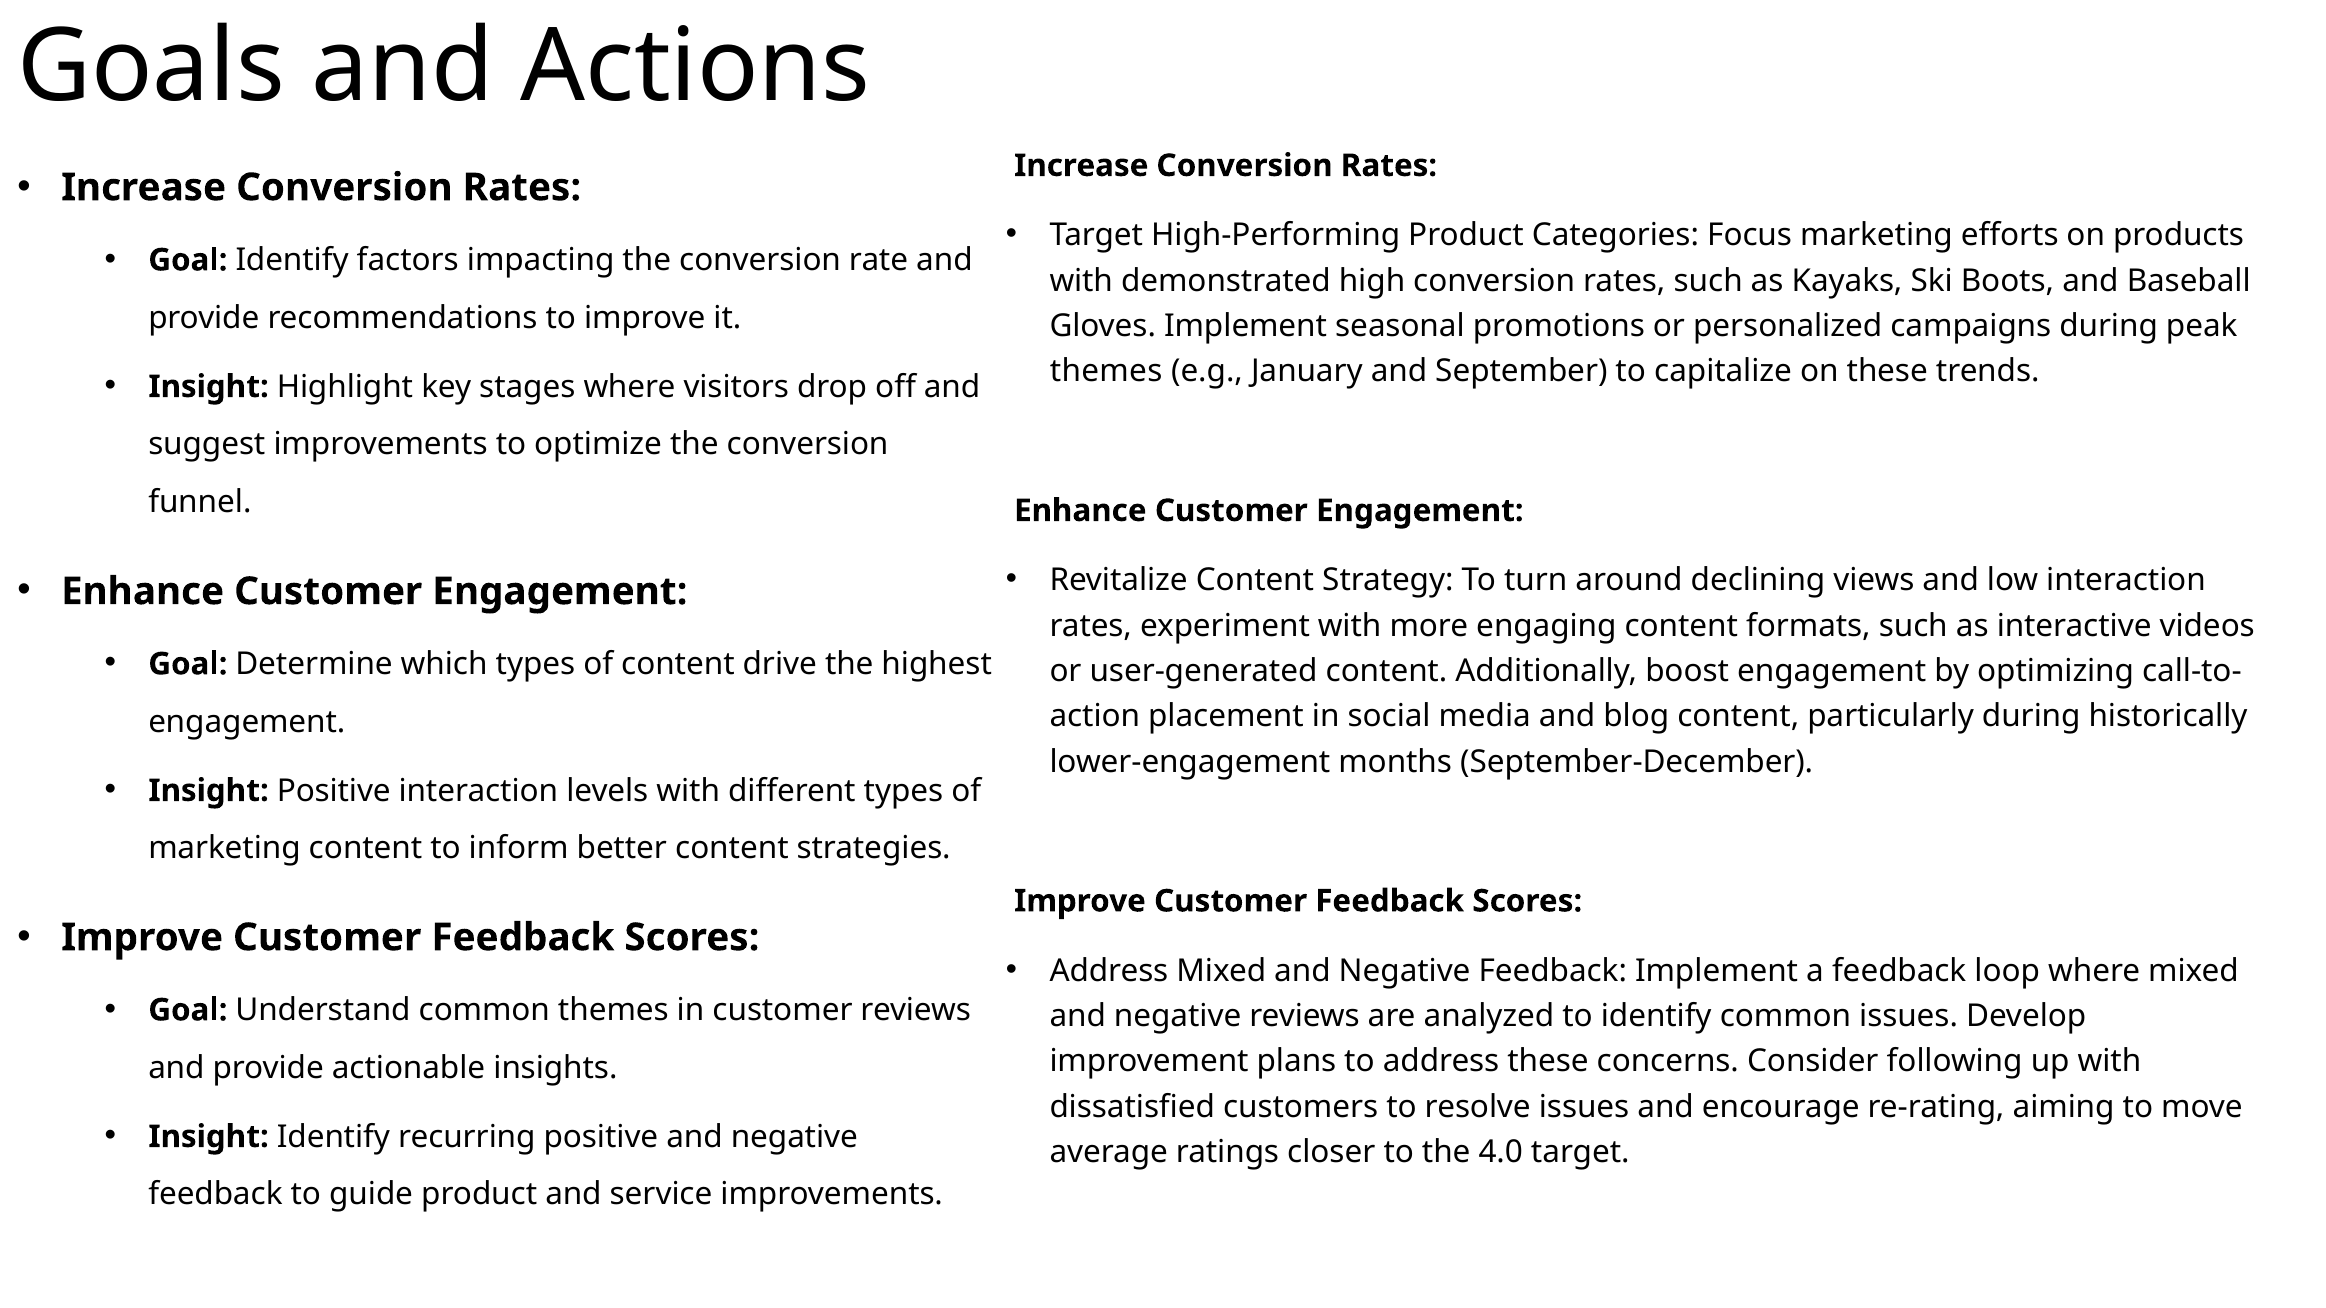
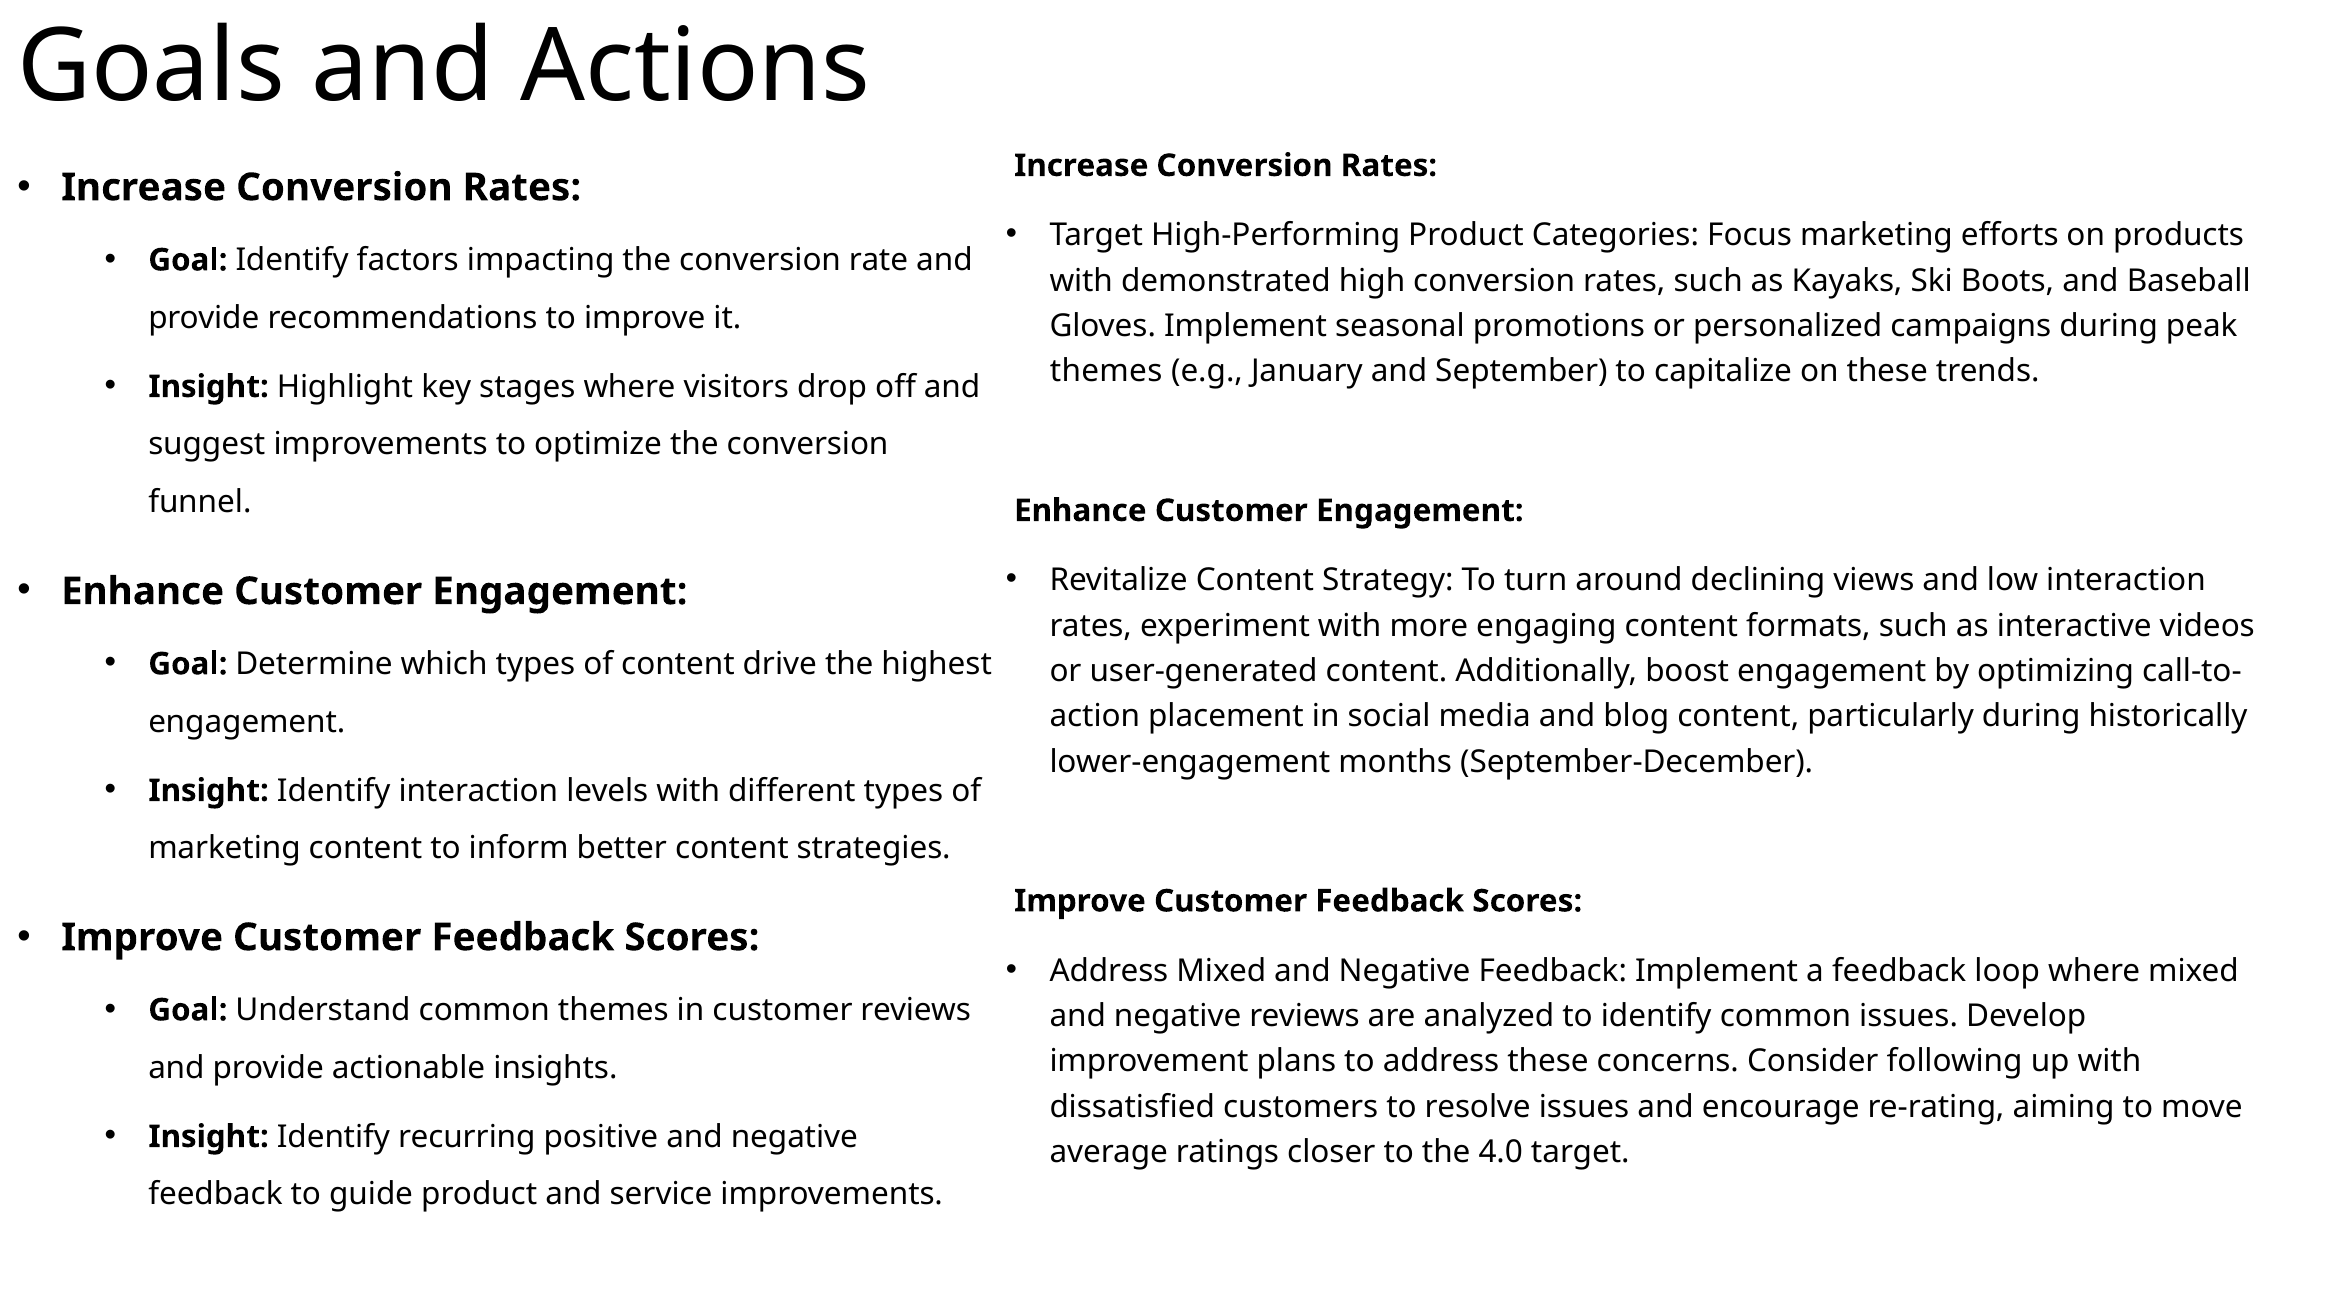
Positive at (334, 791): Positive -> Identify
